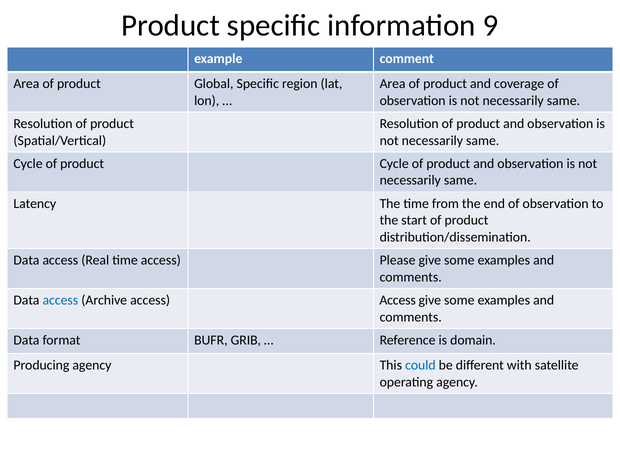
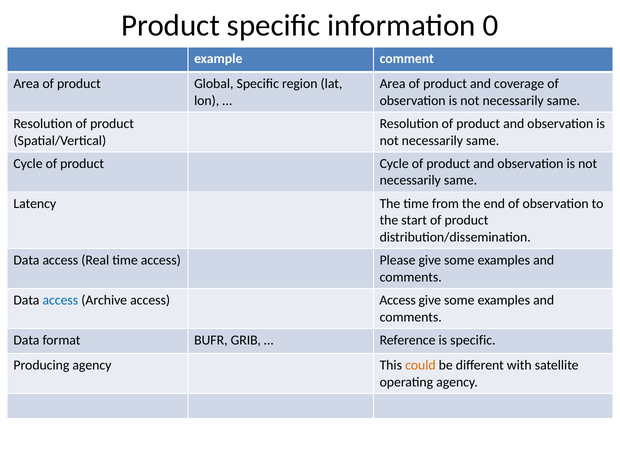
9: 9 -> 0
is domain: domain -> specific
could colour: blue -> orange
